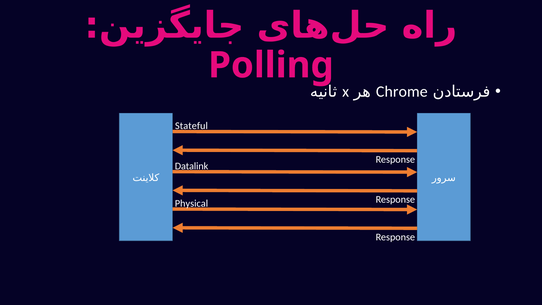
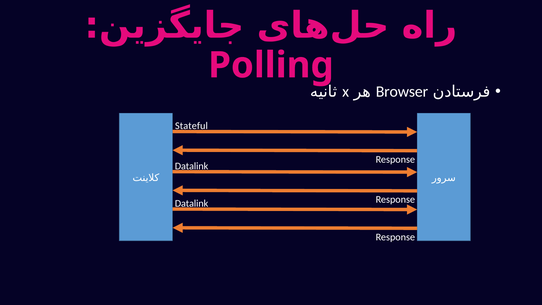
Chrome: Chrome -> Browser
Physical at (191, 203): Physical -> Datalink
